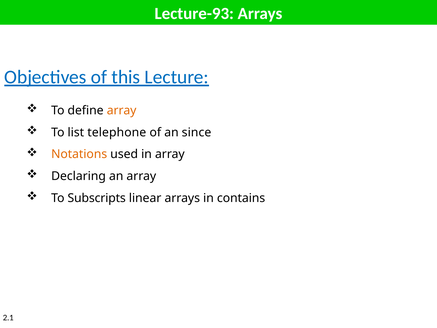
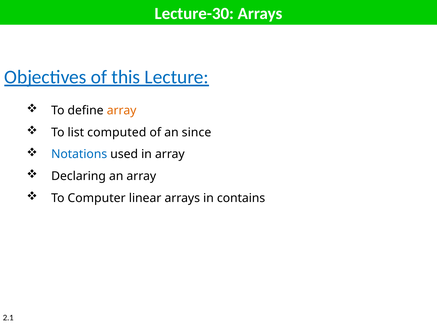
Lecture-93: Lecture-93 -> Lecture-30
telephone: telephone -> computed
Notations colour: orange -> blue
Subscripts: Subscripts -> Computer
